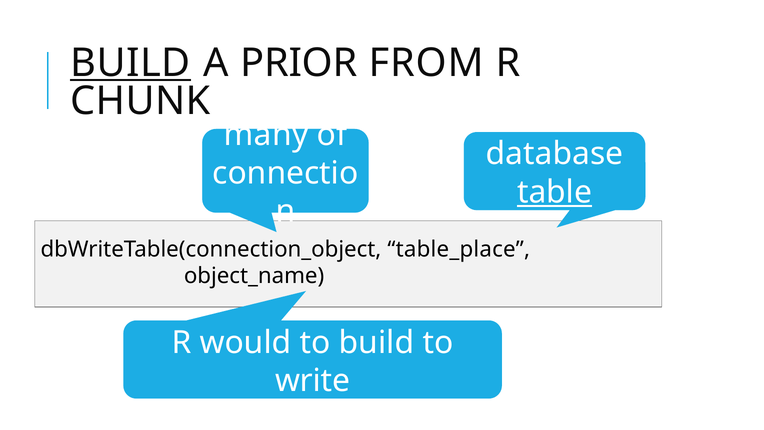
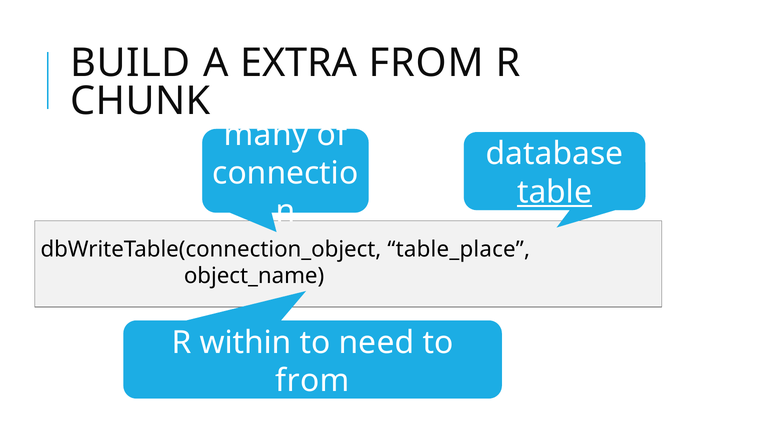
BUILD at (130, 63) underline: present -> none
PRIOR: PRIOR -> EXTRA
would: would -> within
to build: build -> need
write at (313, 381): write -> from
